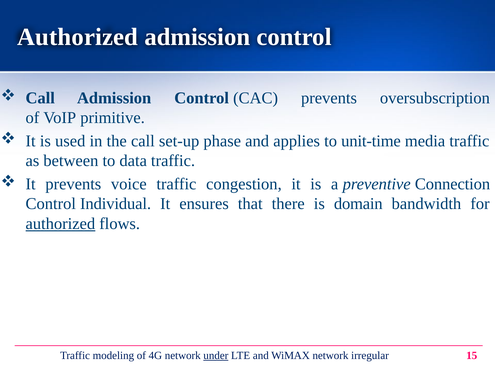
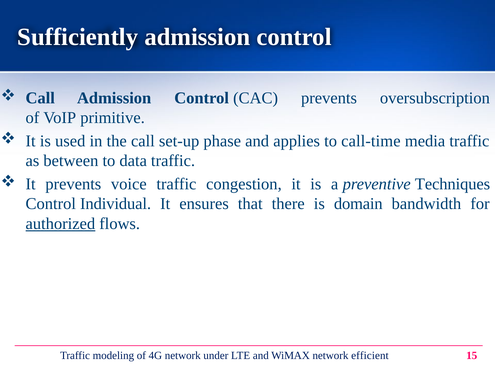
Authorized at (78, 37): Authorized -> Sufficiently
unit-time: unit-time -> call-time
Connection: Connection -> Techniques
under underline: present -> none
irregular: irregular -> efficient
